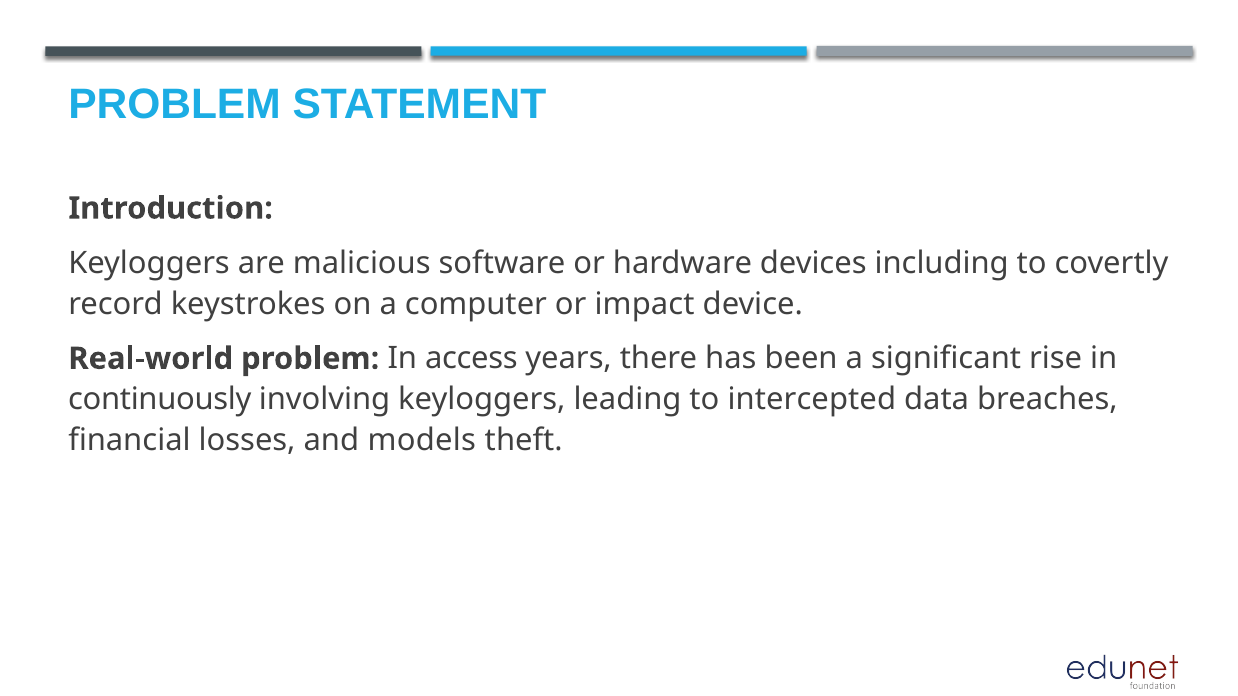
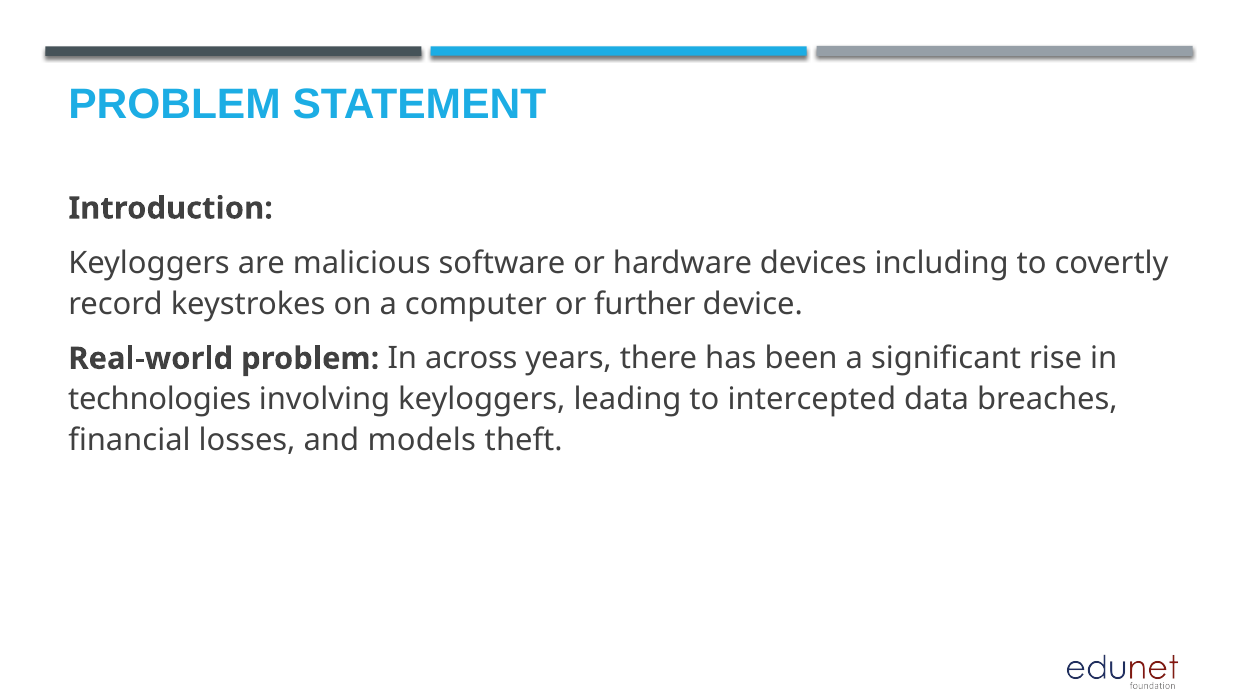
impact: impact -> further
access: access -> across
continuously: continuously -> technologies
